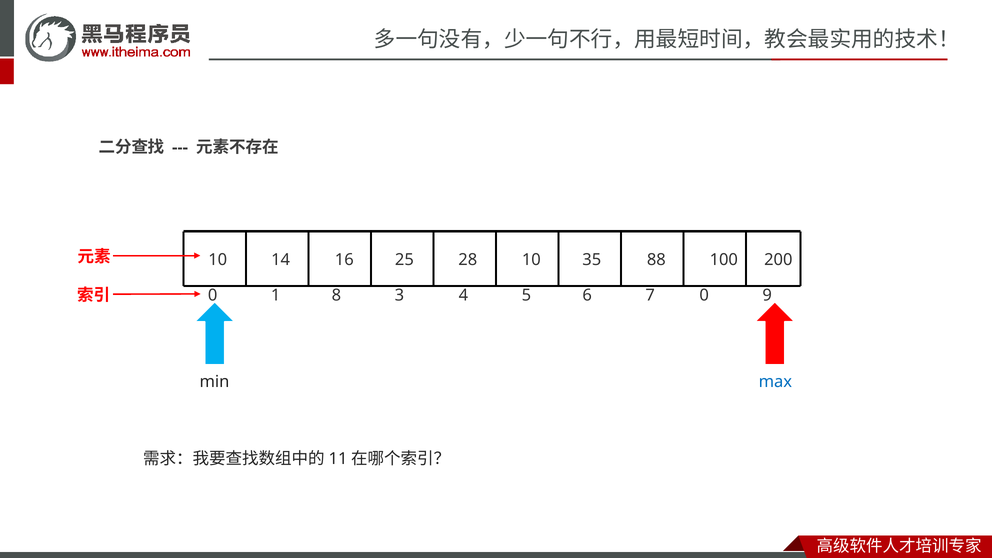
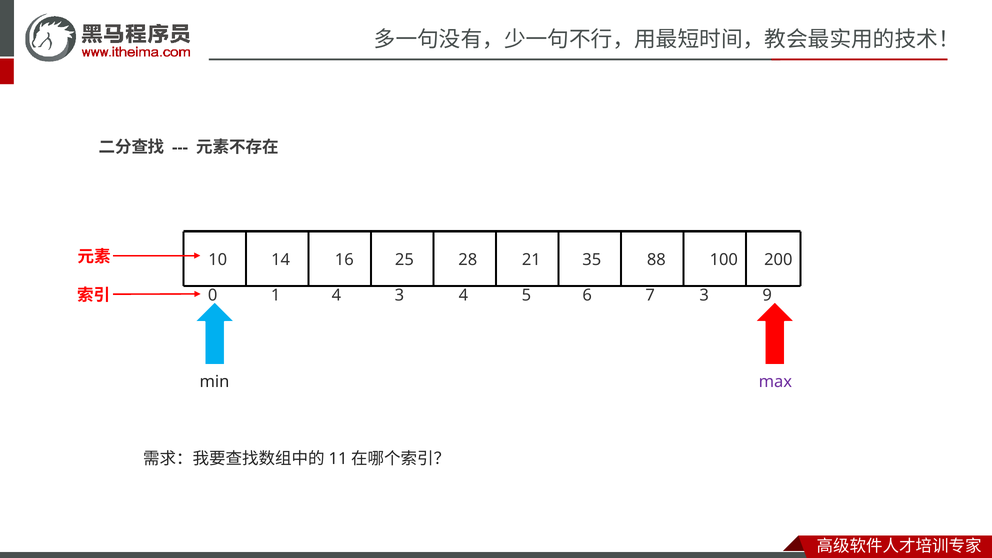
28 10: 10 -> 21
1 8: 8 -> 4
7 0: 0 -> 3
max colour: blue -> purple
